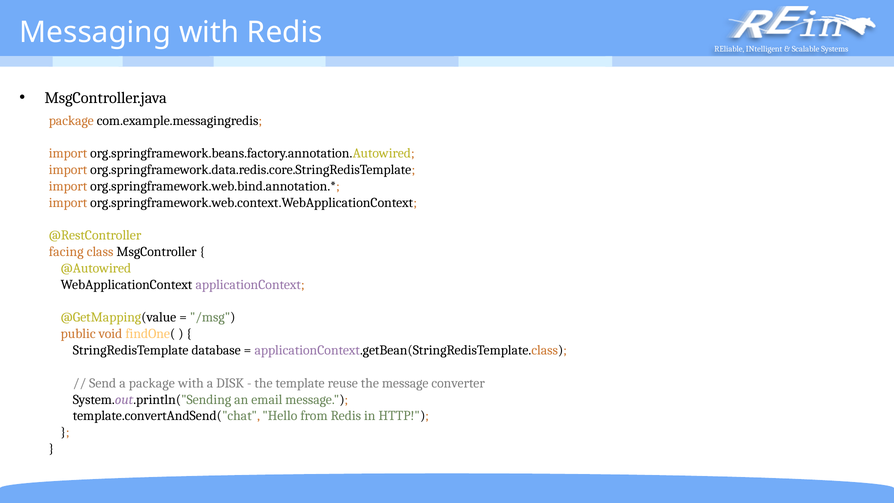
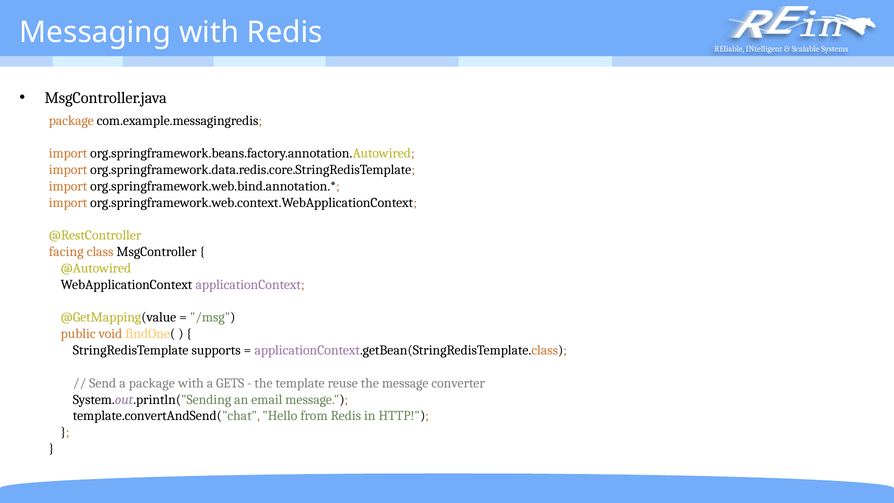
database: database -> supports
DISK: DISK -> GETS
